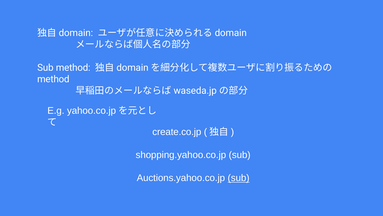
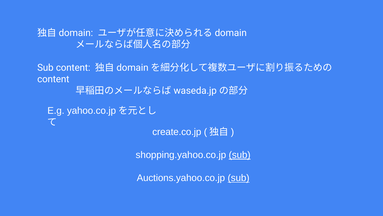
Sub method: method -> content
method at (53, 79): method -> content
sub at (240, 155) underline: none -> present
